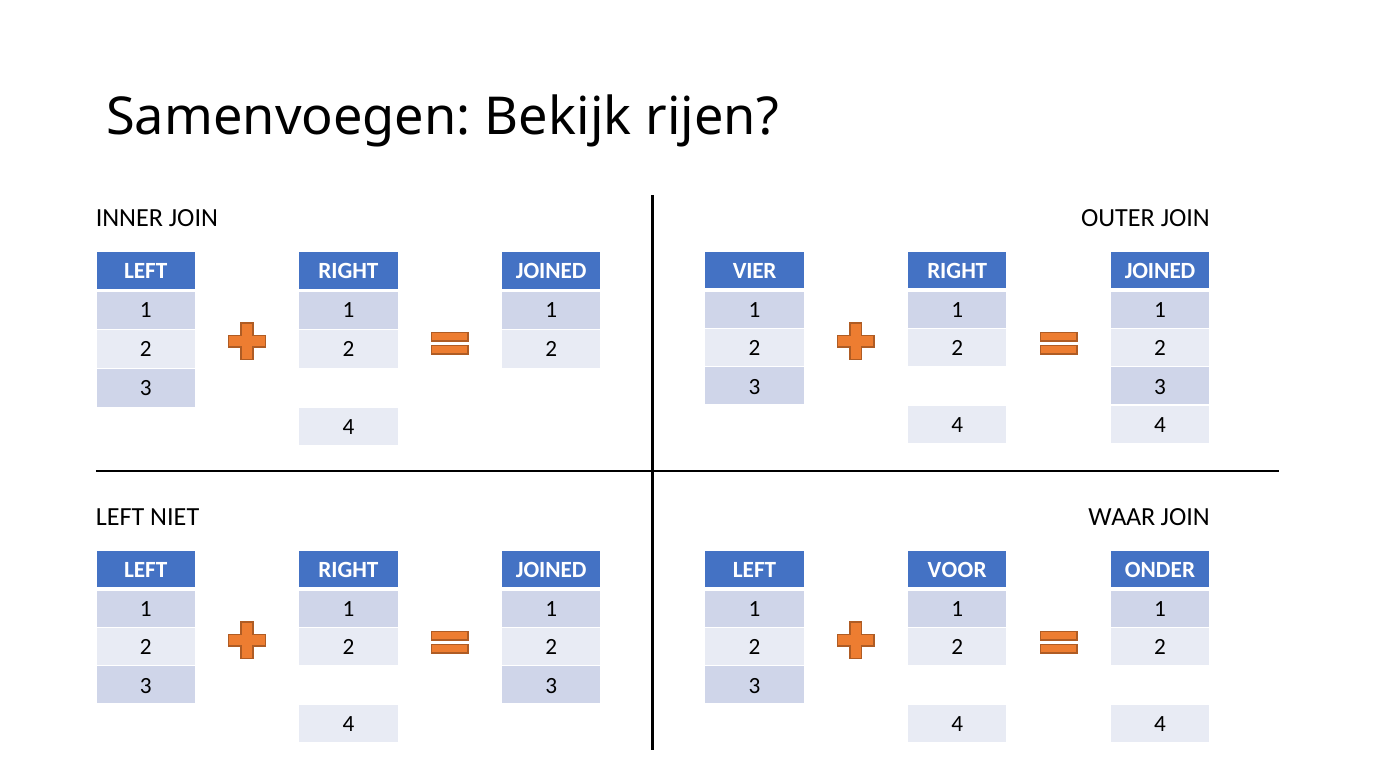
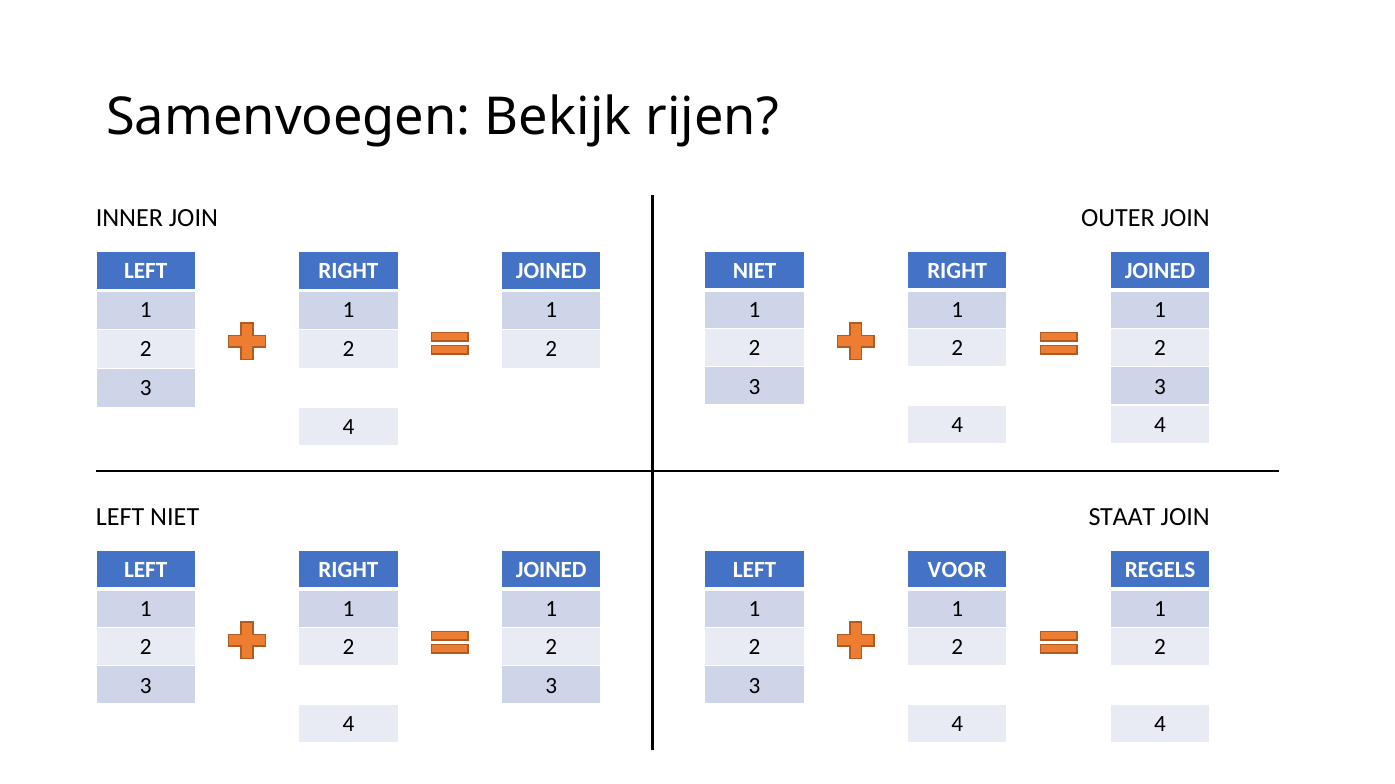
VIER at (755, 272): VIER -> NIET
WAAR: WAAR -> STAAT
ONDER: ONDER -> REGELS
